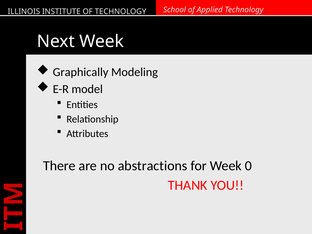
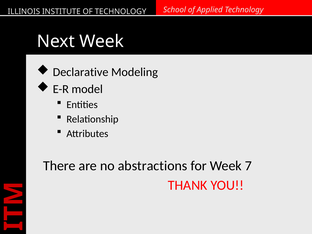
Graphically: Graphically -> Declarative
0: 0 -> 7
